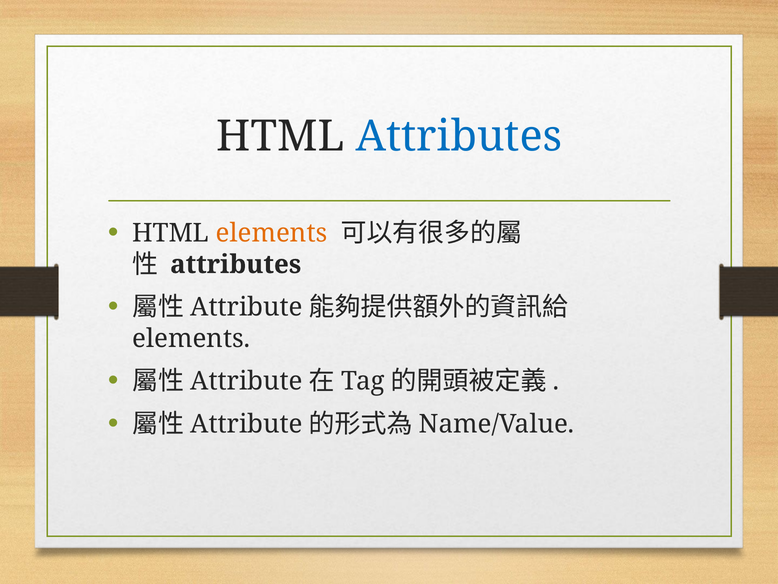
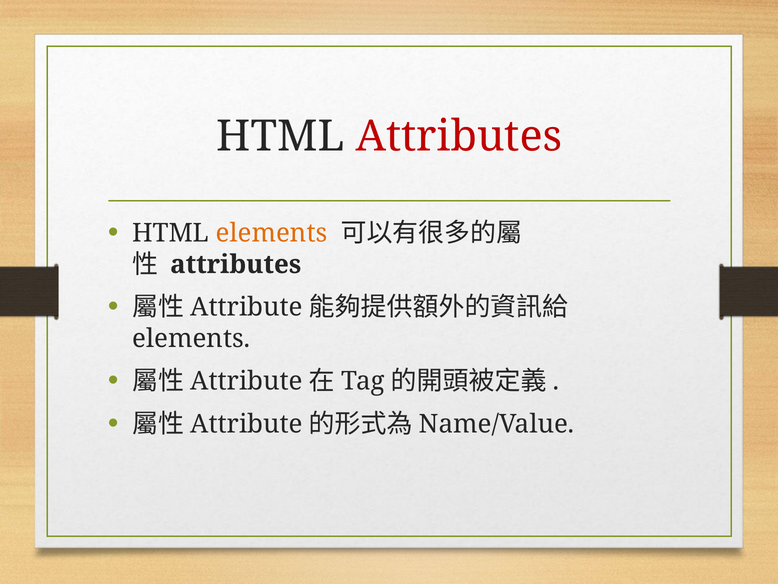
Attributes at (459, 136) colour: blue -> red
